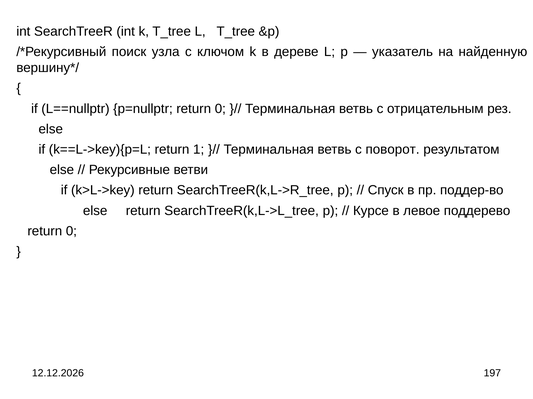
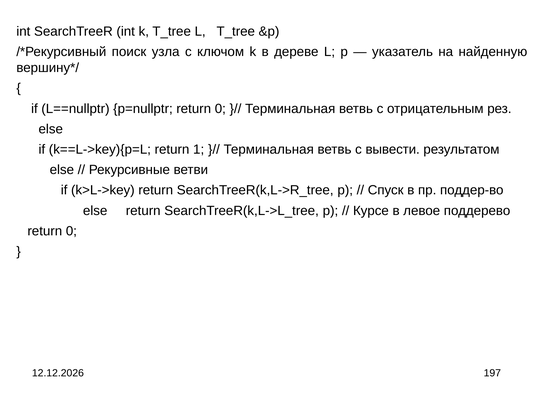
поворот: поворот -> вывести
